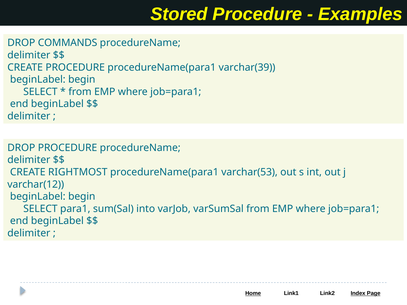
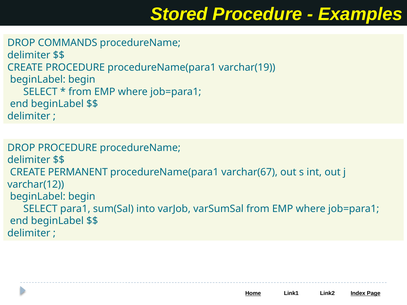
varchar(39: varchar(39 -> varchar(19
RIGHTMOST: RIGHTMOST -> PERMANENT
varchar(53: varchar(53 -> varchar(67
